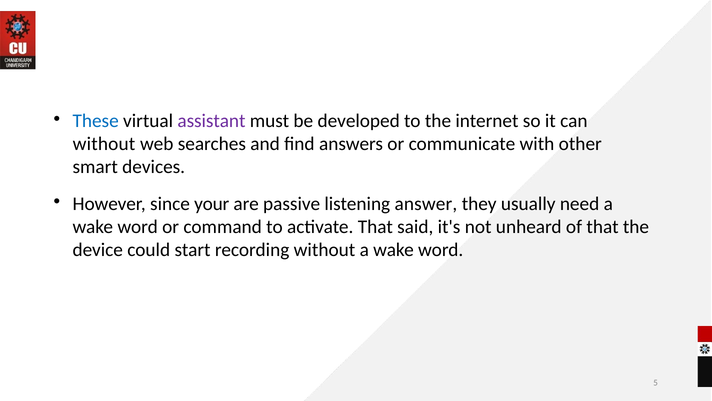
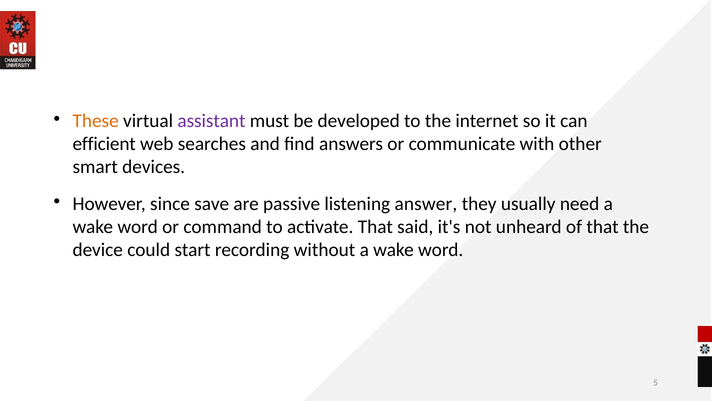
These colour: blue -> orange
without at (104, 144): without -> efficient
your: your -> save
